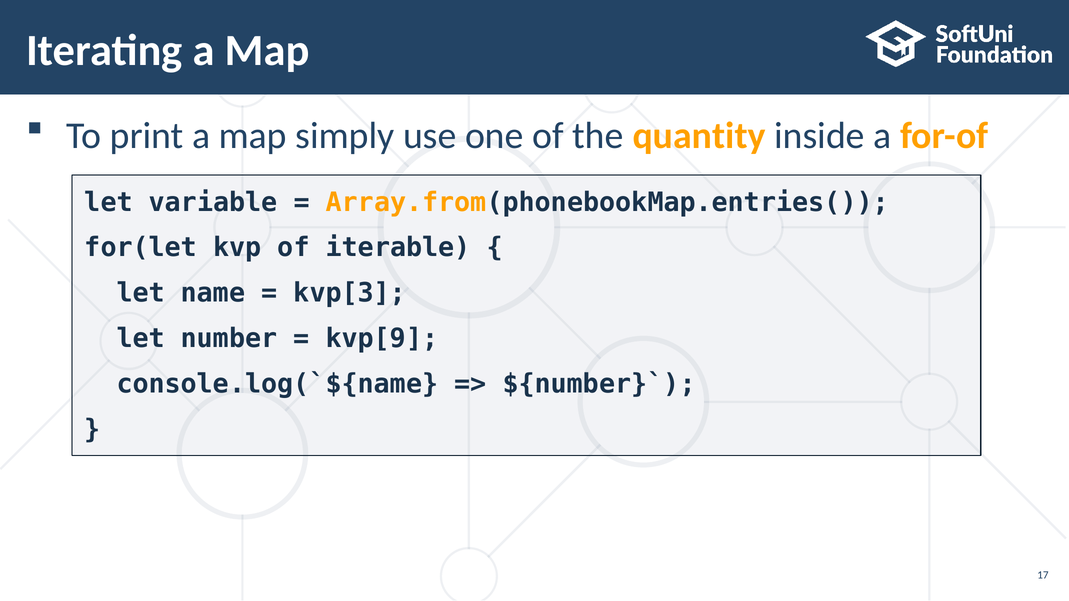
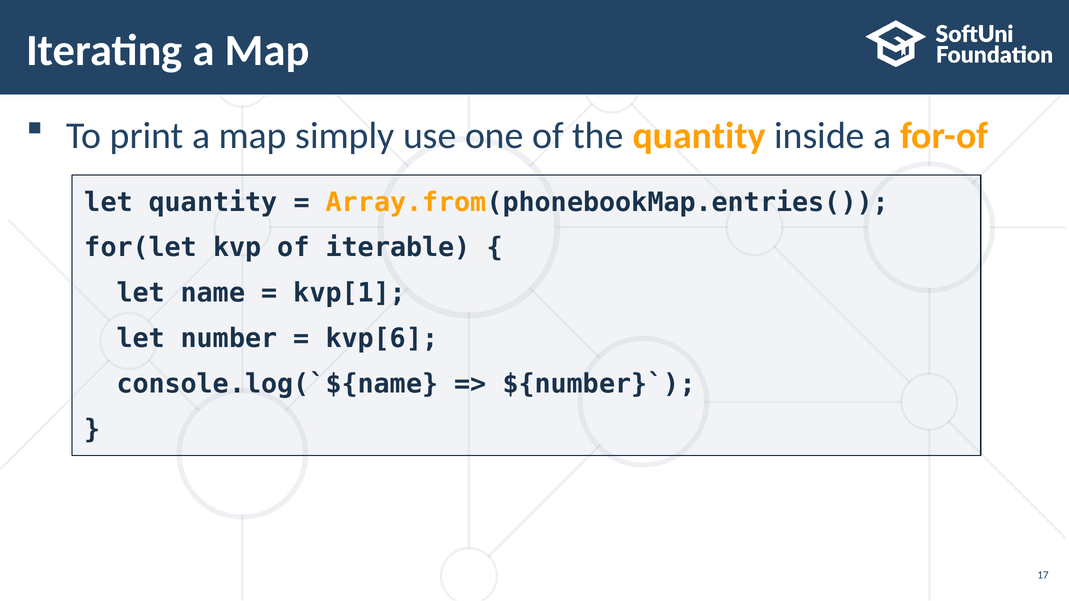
let variable: variable -> quantity
kvp[3: kvp[3 -> kvp[1
kvp[9: kvp[9 -> kvp[6
